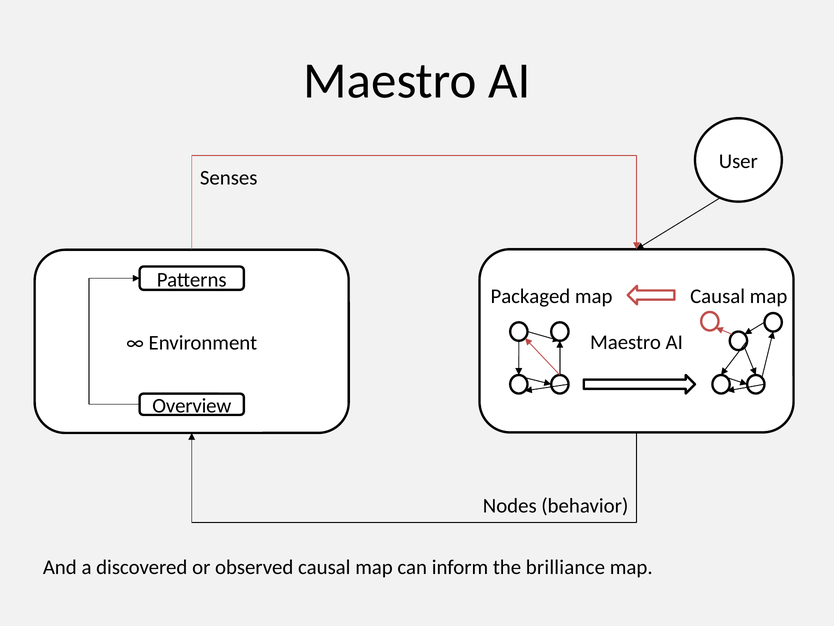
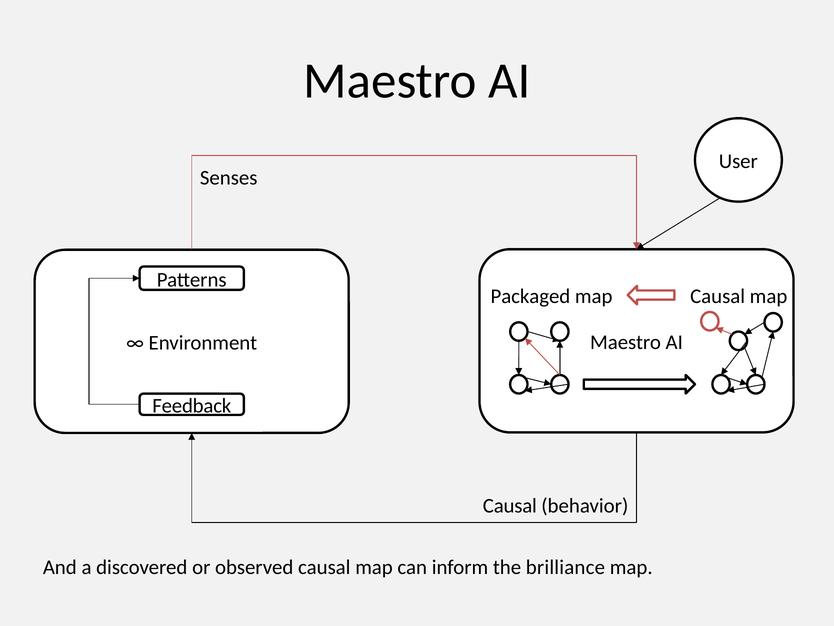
Overview: Overview -> Feedback
Nodes at (510, 506): Nodes -> Causal
